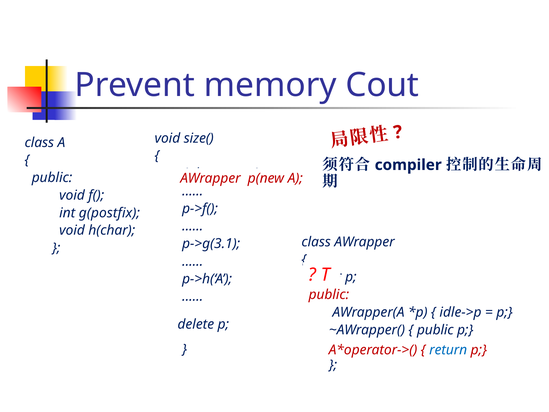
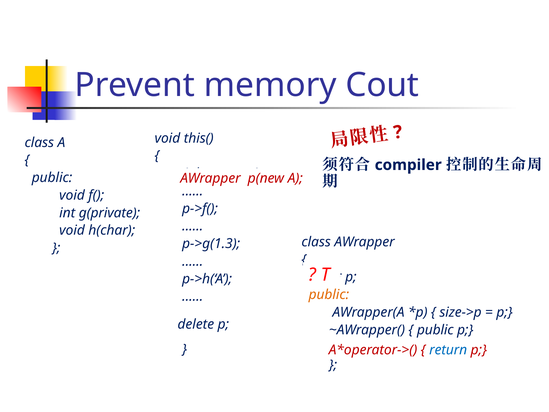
size(: size( -> this(
g(postfix: g(postfix -> g(private
p->g(3.1: p->g(3.1 -> p->g(1.3
public at (329, 295) colour: red -> orange
idle->p: idle->p -> size->p
